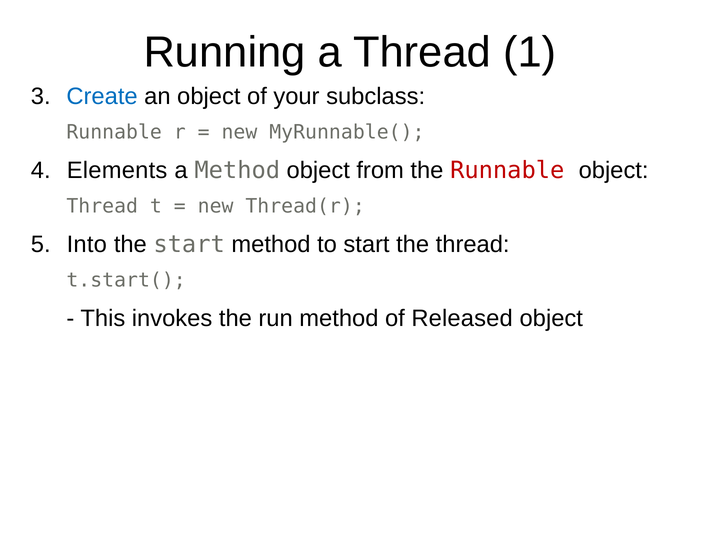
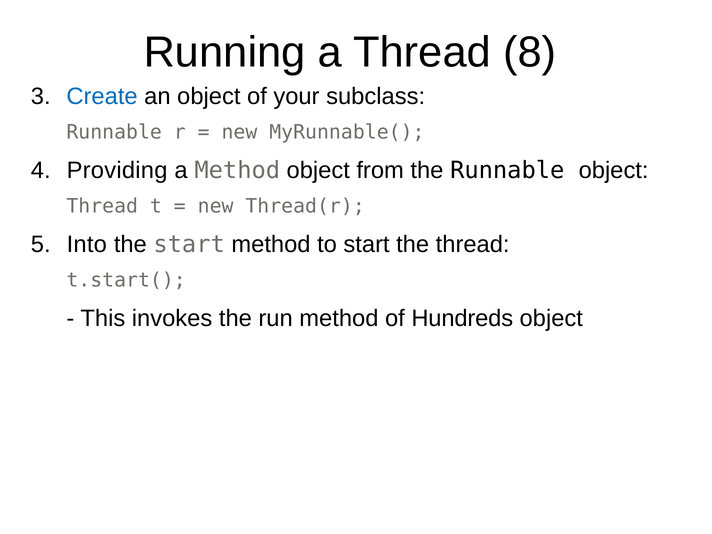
1: 1 -> 8
Elements: Elements -> Providing
Runnable at (507, 171) colour: red -> black
Released: Released -> Hundreds
